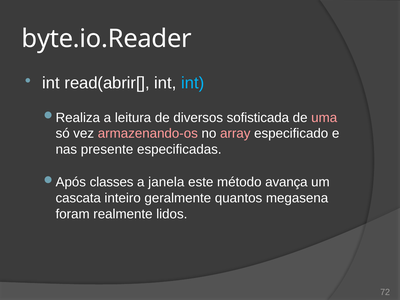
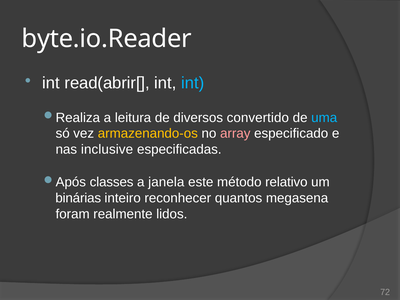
sofisticada: sofisticada -> convertido
uma colour: pink -> light blue
armazenando-os colour: pink -> yellow
presente: presente -> inclusive
avança: avança -> relativo
cascata: cascata -> binárias
geralmente: geralmente -> reconhecer
